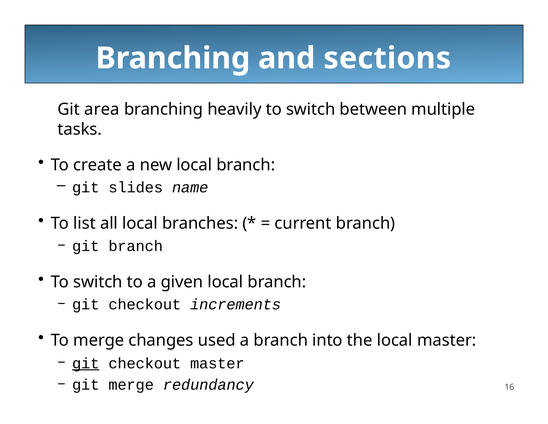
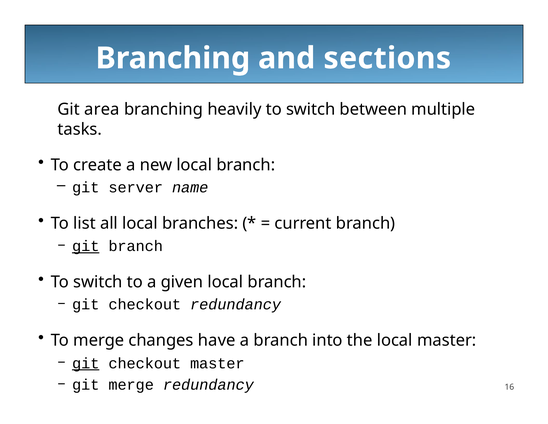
slides: slides -> server
git at (86, 246) underline: none -> present
checkout increments: increments -> redundancy
used: used -> have
